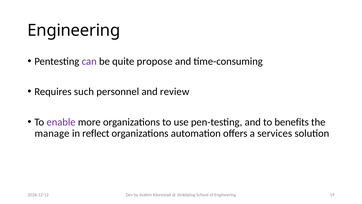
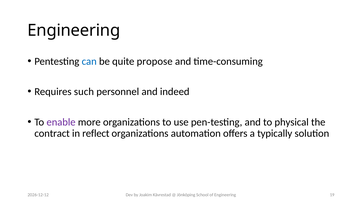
can colour: purple -> blue
review: review -> indeed
benefits: benefits -> physical
manage: manage -> contract
services: services -> typically
